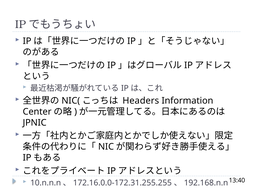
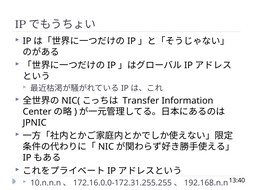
Headers: Headers -> Transfer
